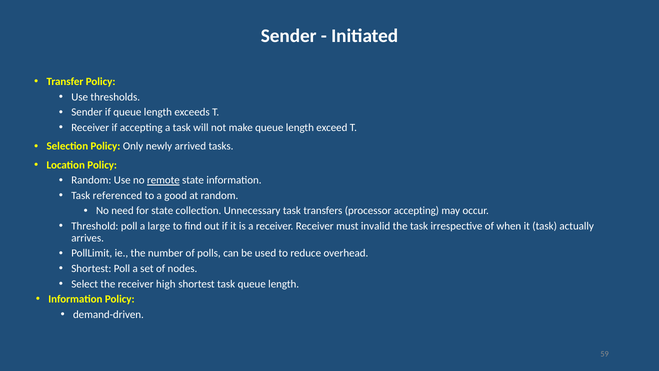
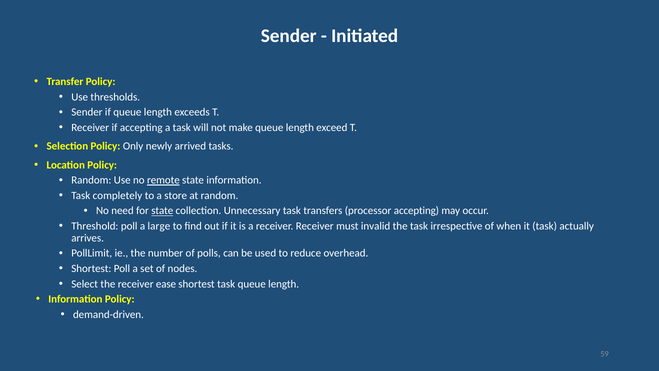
referenced: referenced -> completely
good: good -> store
state at (162, 211) underline: none -> present
high: high -> ease
